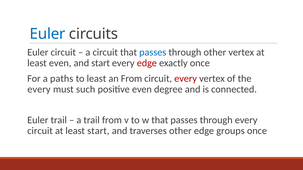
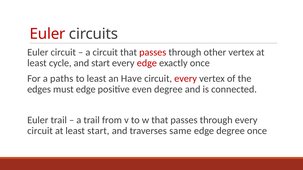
Euler at (48, 34) colour: blue -> red
passes at (153, 52) colour: blue -> red
least even: even -> cycle
an From: From -> Have
every at (39, 90): every -> edges
must such: such -> edge
traverses other: other -> same
edge groups: groups -> degree
